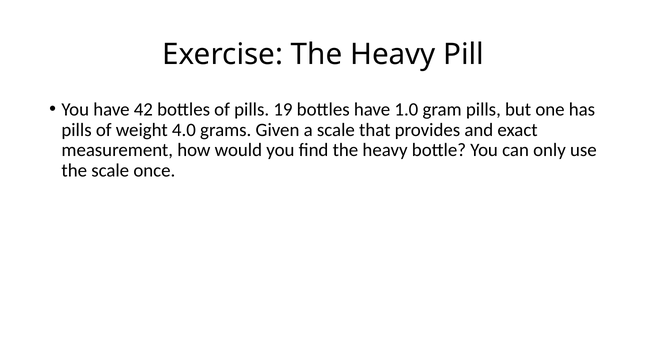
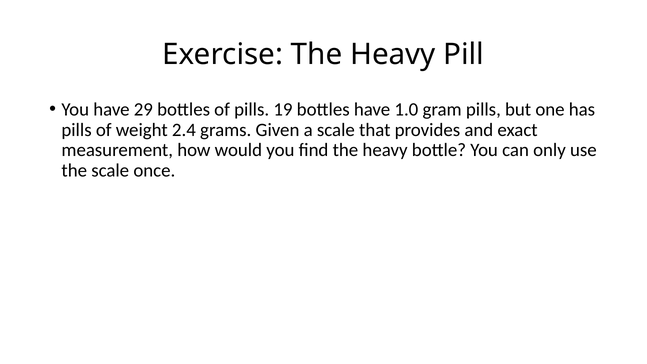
42: 42 -> 29
4.0: 4.0 -> 2.4
